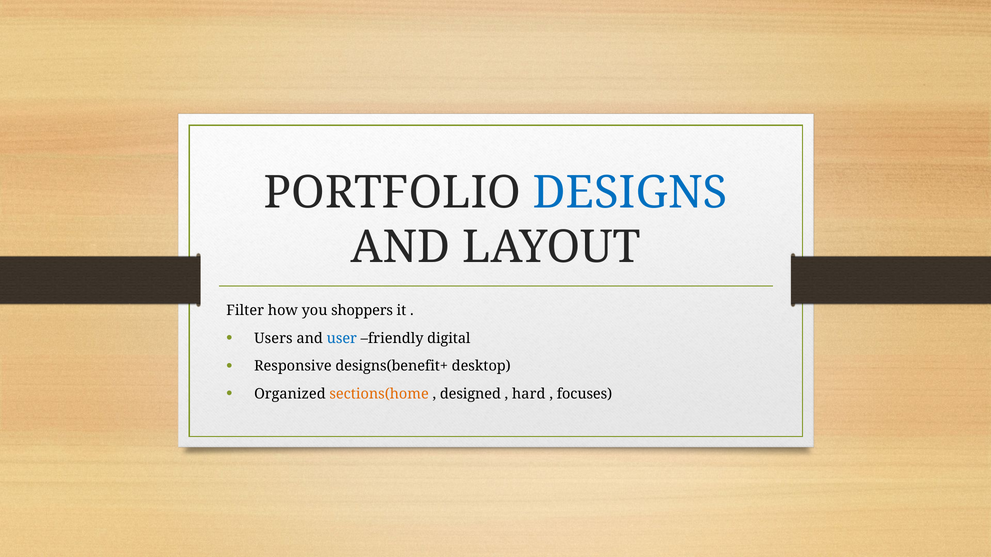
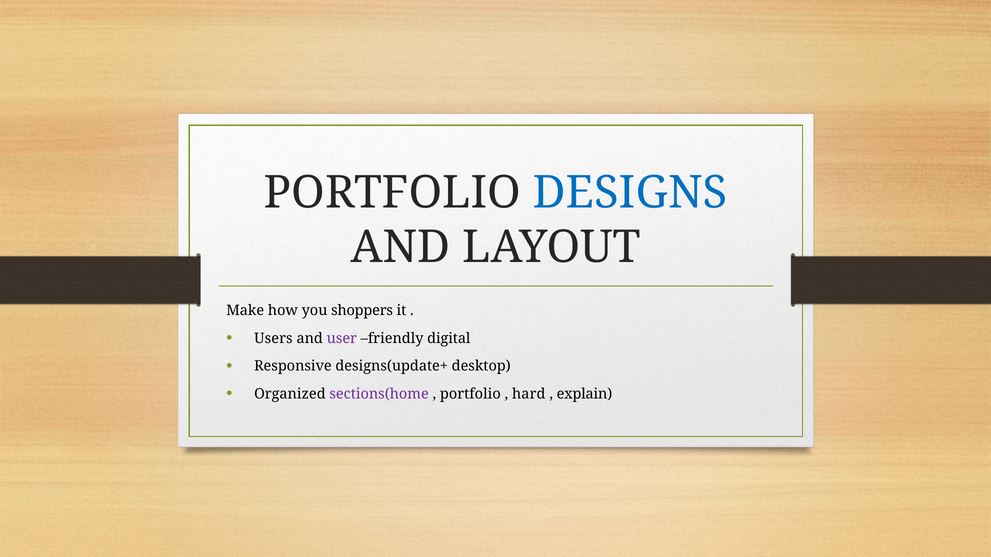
Filter: Filter -> Make
user colour: blue -> purple
designs(benefit+: designs(benefit+ -> designs(update+
sections(home colour: orange -> purple
designed at (470, 394): designed -> portfolio
focuses: focuses -> explain
